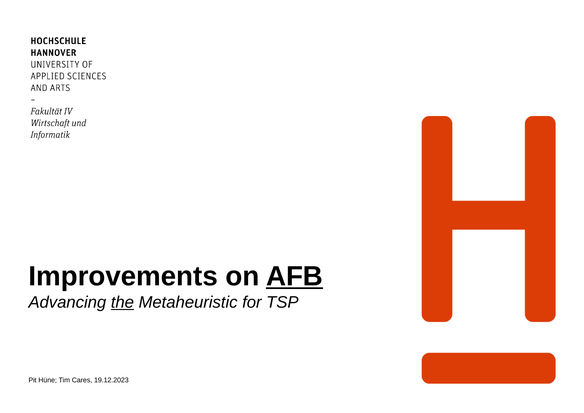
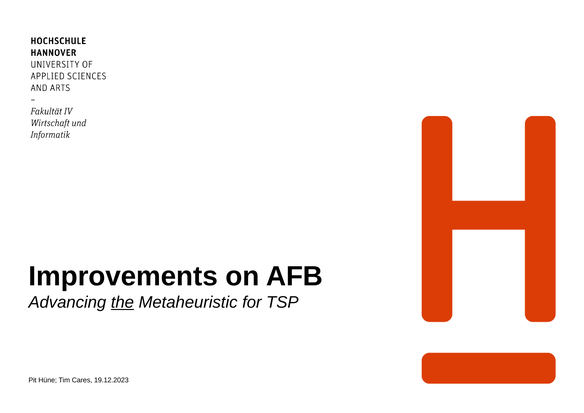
AFB underline: present -> none
